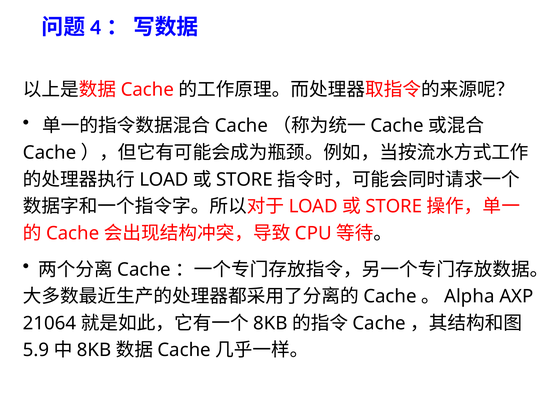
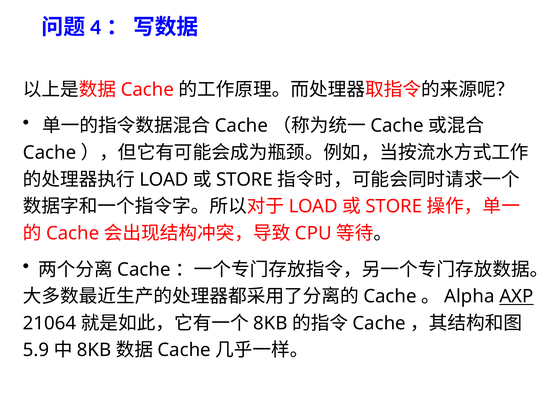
AXP underline: none -> present
